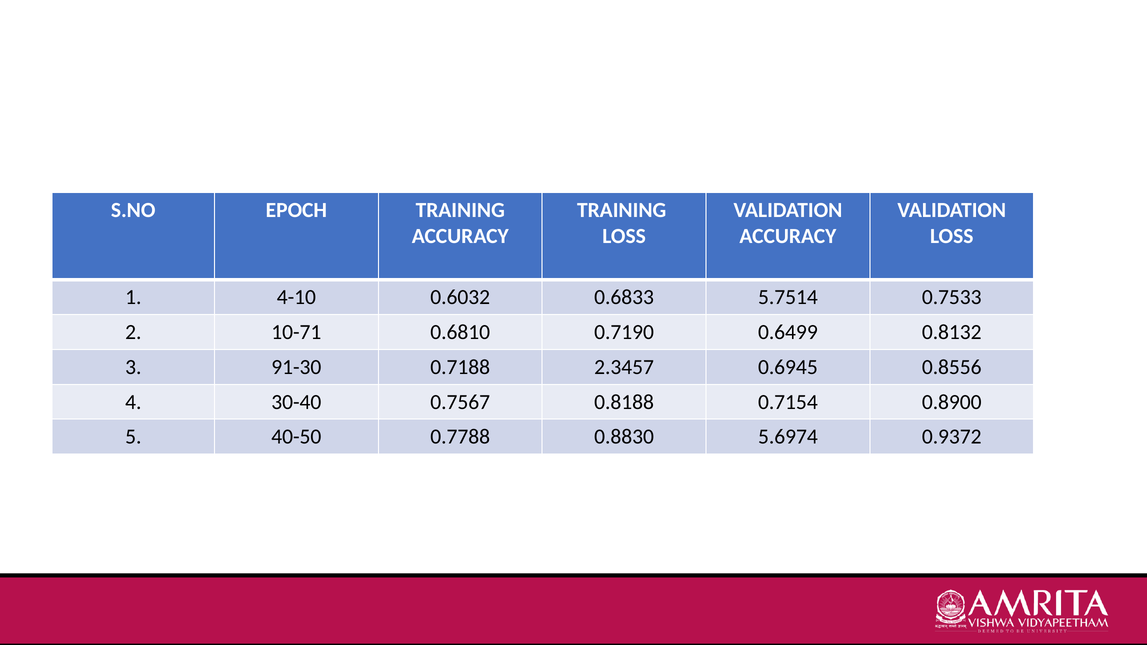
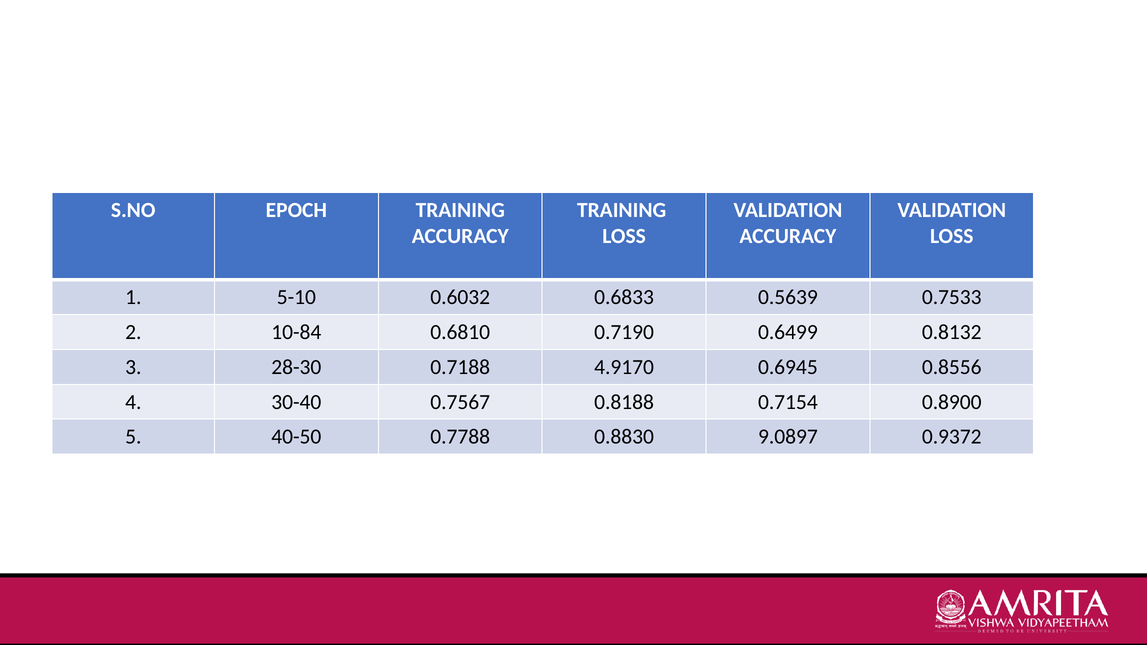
4-10: 4-10 -> 5-10
5.7514: 5.7514 -> 0.5639
10-71: 10-71 -> 10-84
91-30: 91-30 -> 28-30
2.3457: 2.3457 -> 4.9170
5.6974: 5.6974 -> 9.0897
